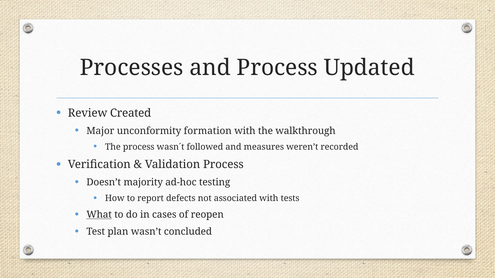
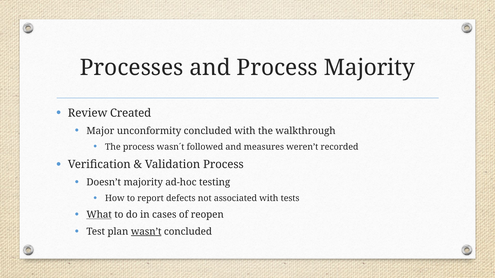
Process Updated: Updated -> Majority
unconformity formation: formation -> concluded
wasn’t underline: none -> present
